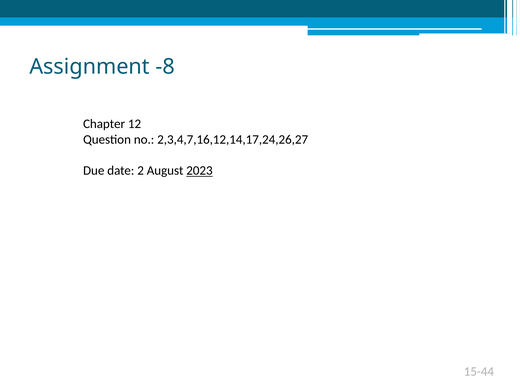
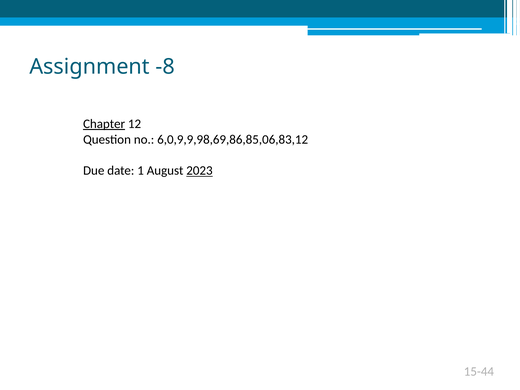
Chapter underline: none -> present
2,3,4,7,16,12,14,17,24,26,27: 2,3,4,7,16,12,14,17,24,26,27 -> 6,0,9,9,98,69,86,85,06,83,12
2: 2 -> 1
